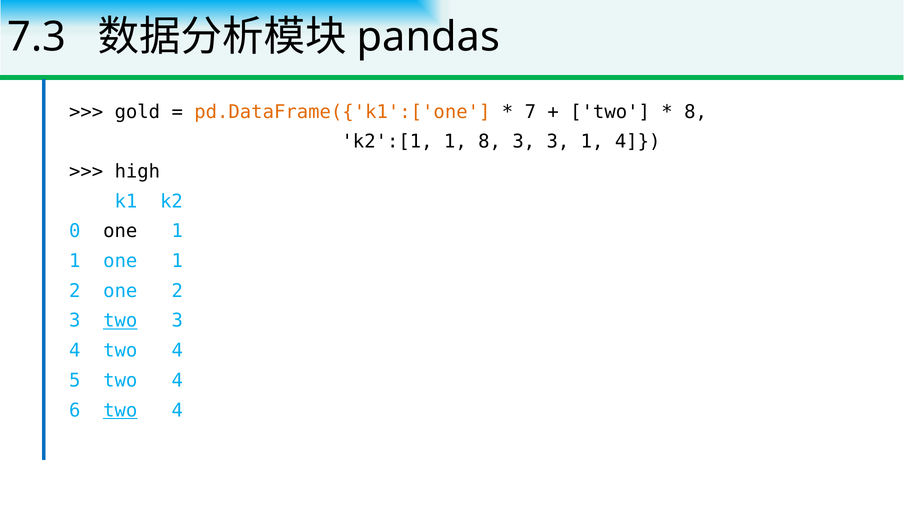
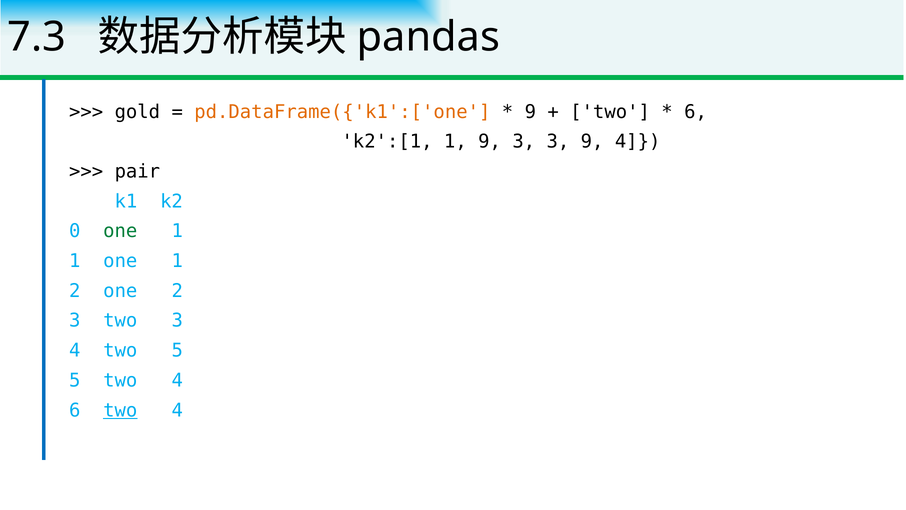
7 at (530, 112): 7 -> 9
8 at (696, 112): 8 -> 6
1 8: 8 -> 9
3 1: 1 -> 9
high: high -> pair
one at (120, 231) colour: black -> green
two at (120, 320) underline: present -> none
4 two 4: 4 -> 5
